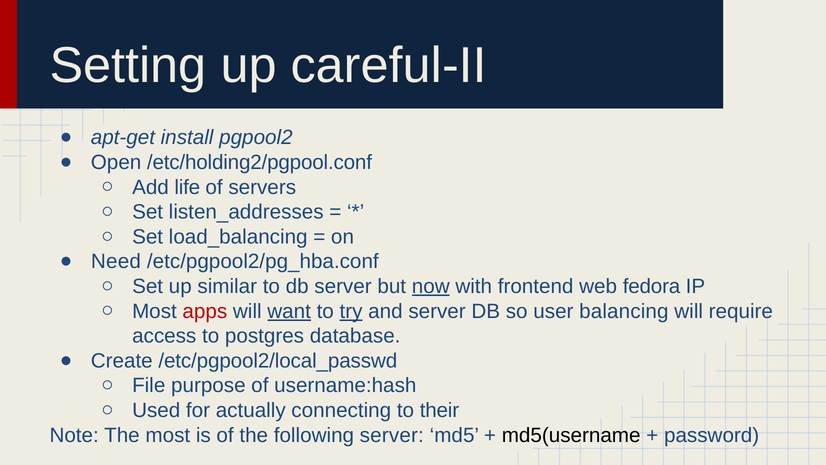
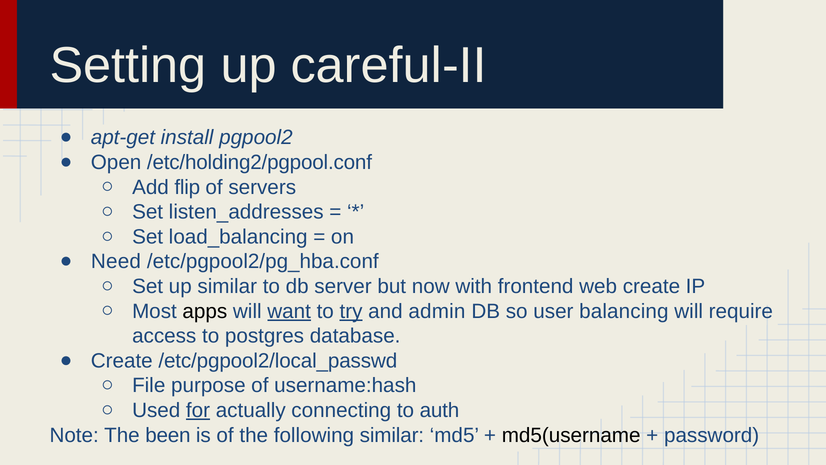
life: life -> flip
now underline: present -> none
web fedora: fedora -> create
apps colour: red -> black
and server: server -> admin
for underline: none -> present
their: their -> auth
The most: most -> been
following server: server -> similar
